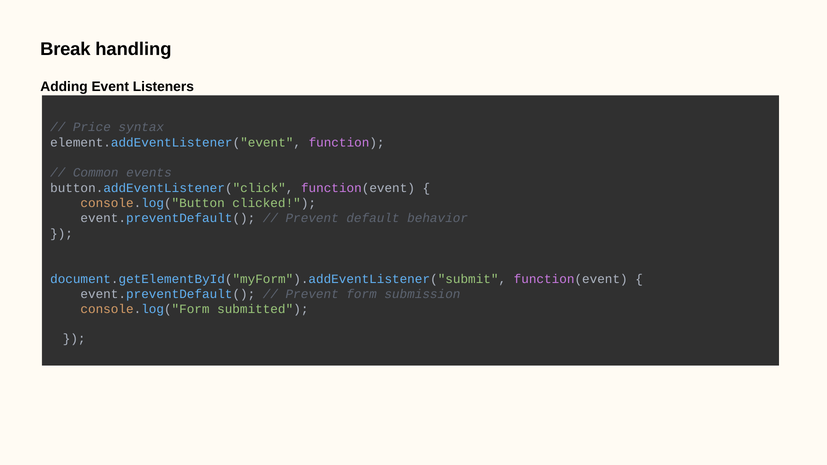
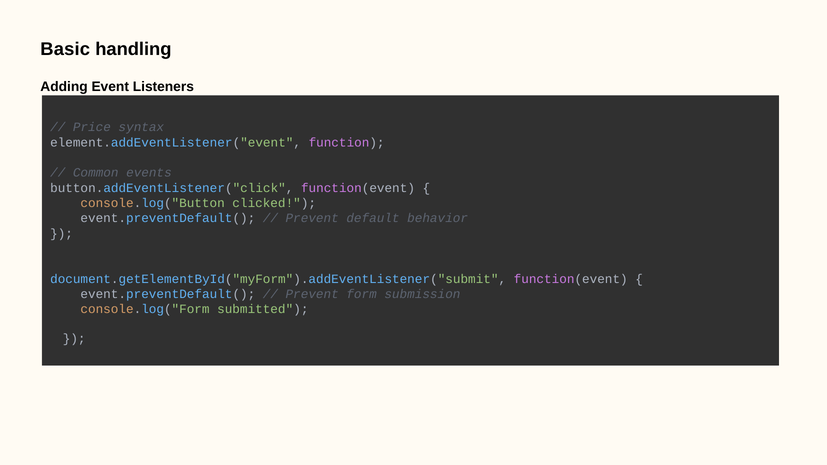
Break: Break -> Basic
